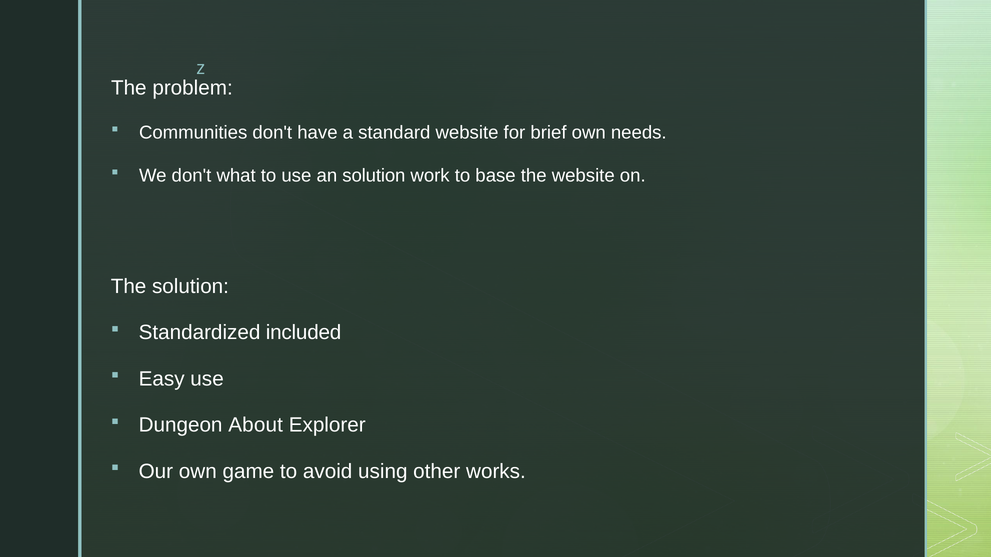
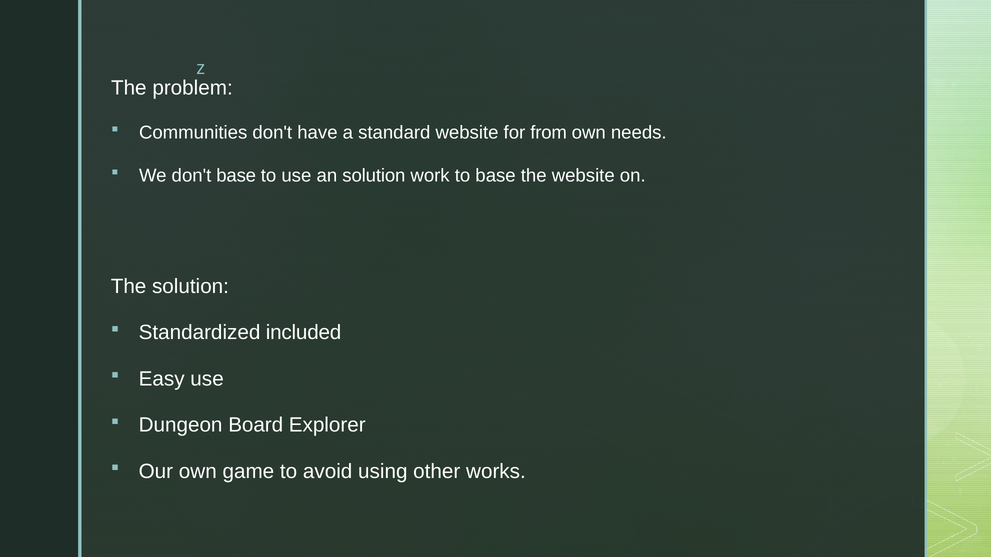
brief: brief -> from
don't what: what -> base
About: About -> Board
